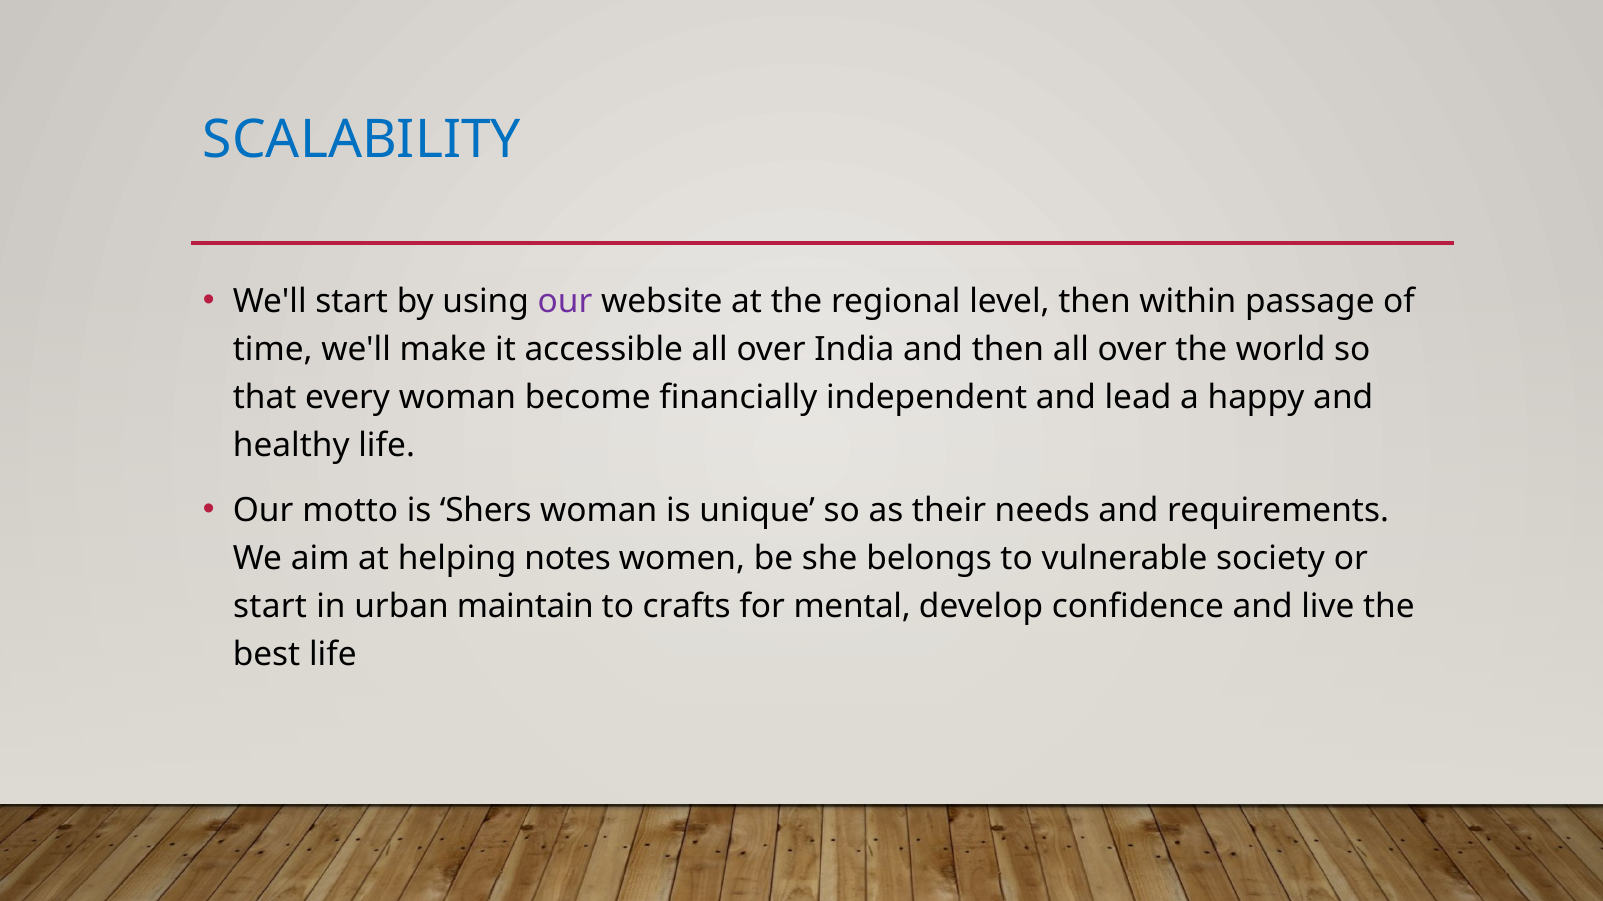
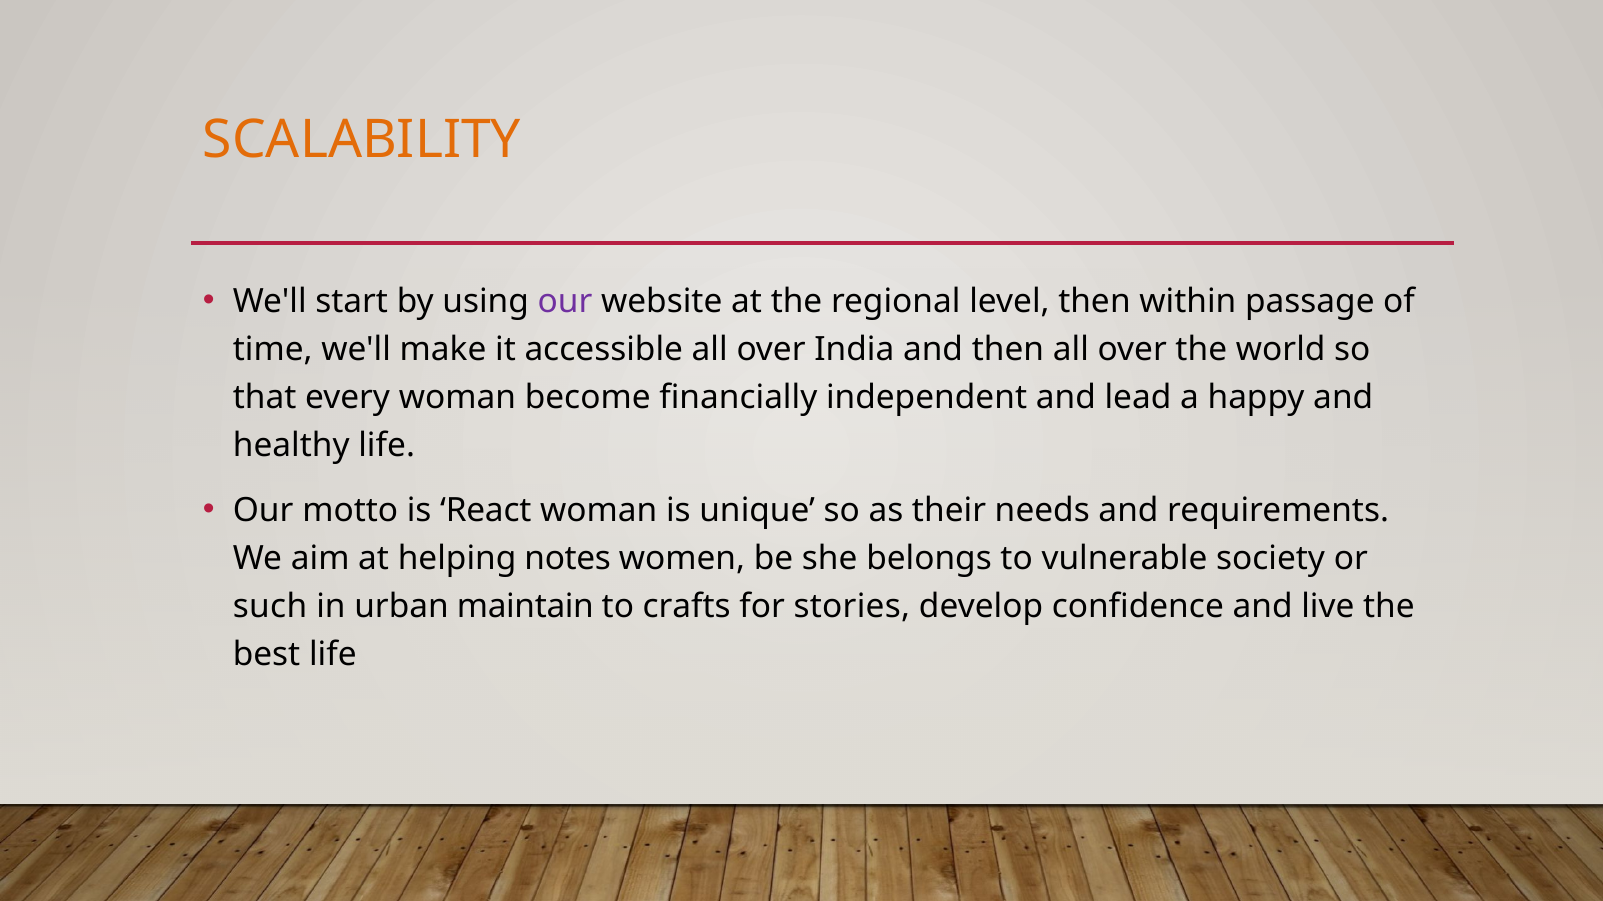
SCALABILITY colour: blue -> orange
Shers: Shers -> React
start at (270, 607): start -> such
mental: mental -> stories
